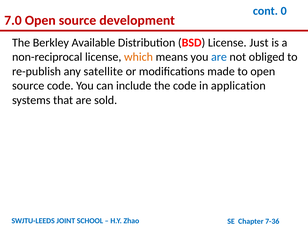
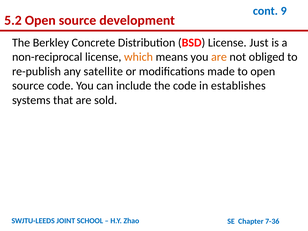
0: 0 -> 9
7.0: 7.0 -> 5.2
Available: Available -> Concrete
are at (219, 57) colour: blue -> orange
application: application -> establishes
